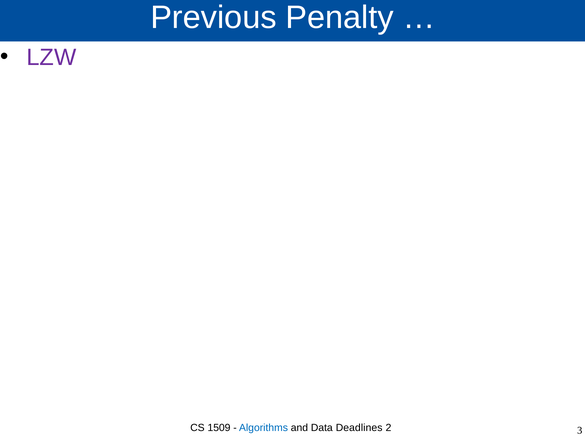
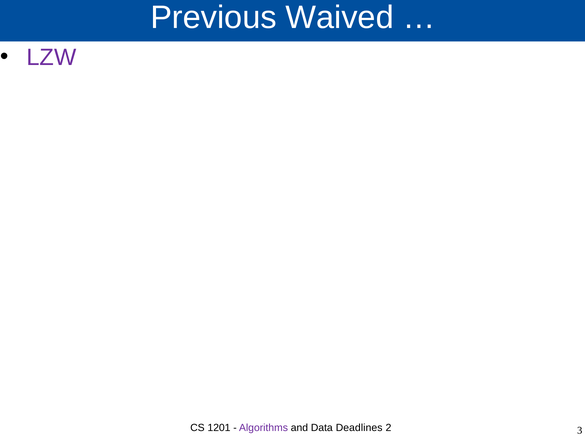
Penalty: Penalty -> Waived
1509: 1509 -> 1201
Algorithms colour: blue -> purple
